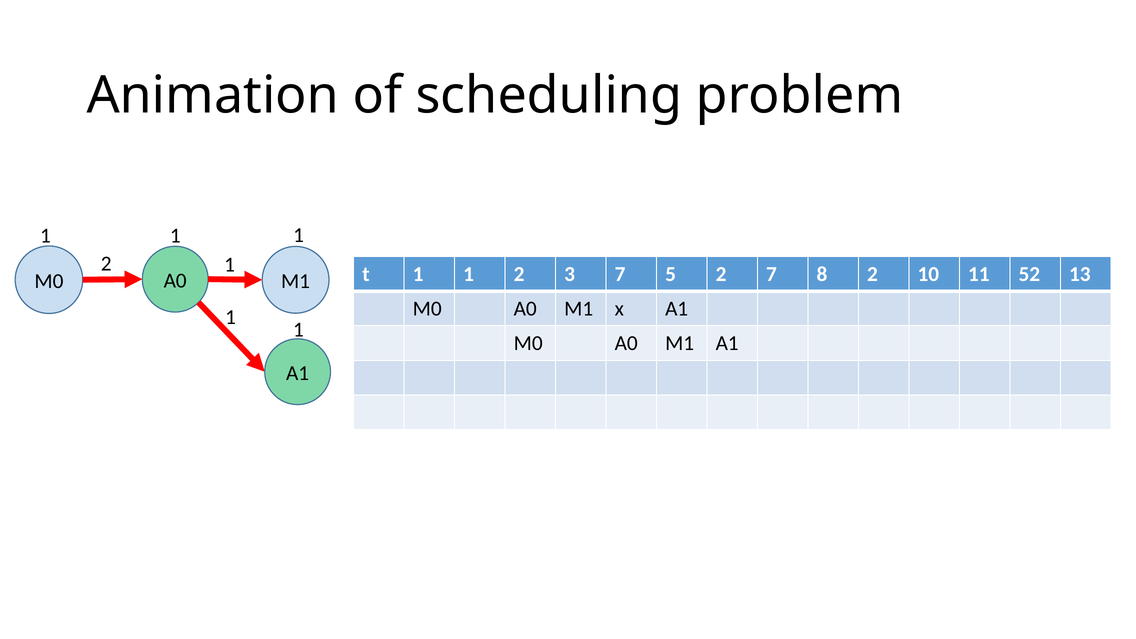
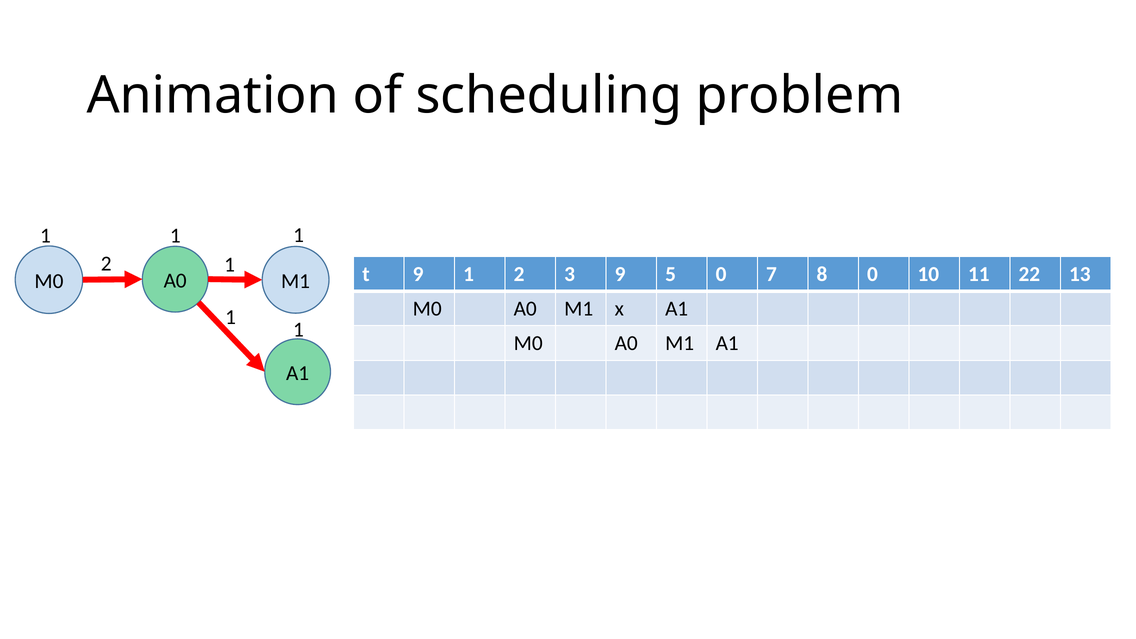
t 1: 1 -> 9
3 7: 7 -> 9
5 2: 2 -> 0
8 2: 2 -> 0
52: 52 -> 22
